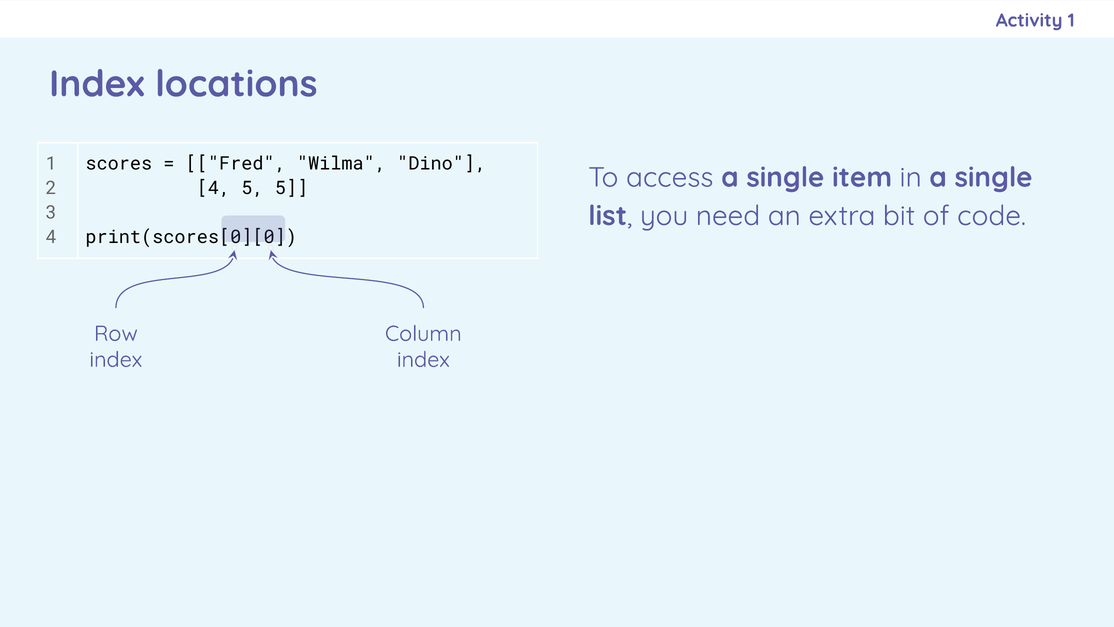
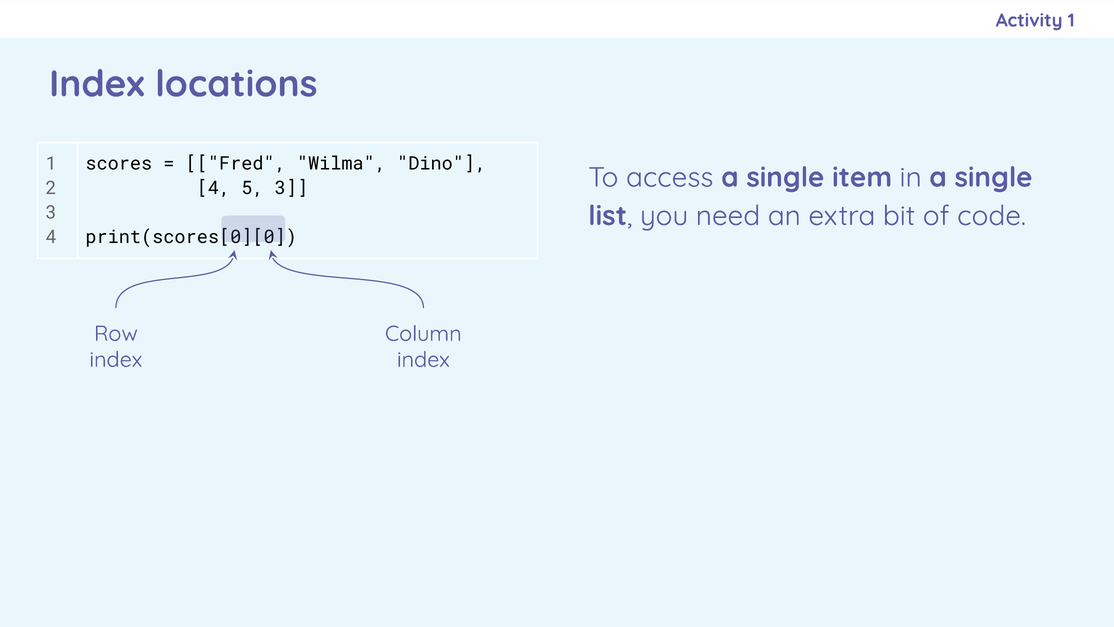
5 5: 5 -> 3
